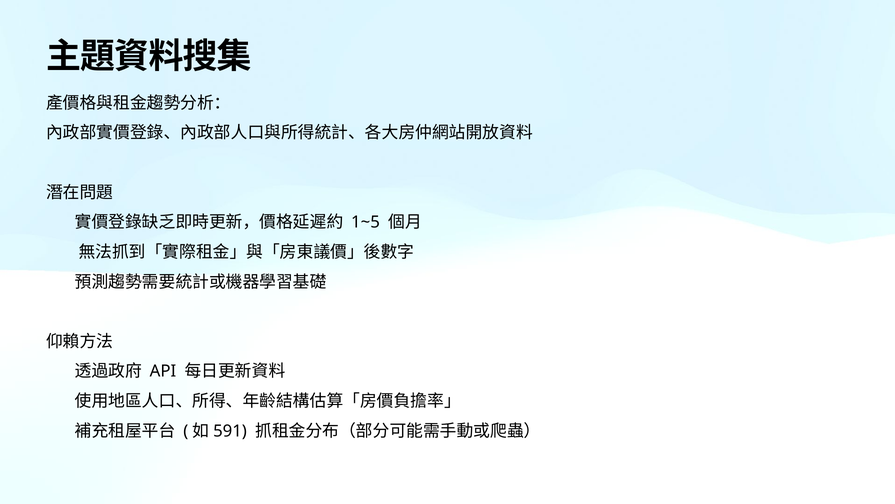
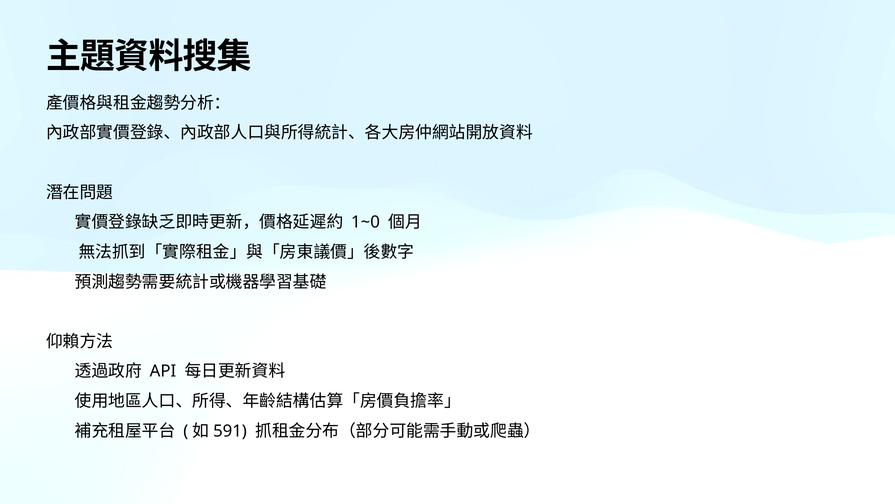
1~5: 1~5 -> 1~0
